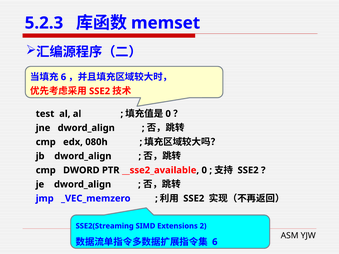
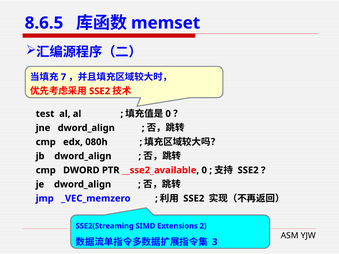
5.2.3: 5.2.3 -> 8.6.5
6 at (63, 77): 6 -> 7
6 at (215, 242): 6 -> 3
